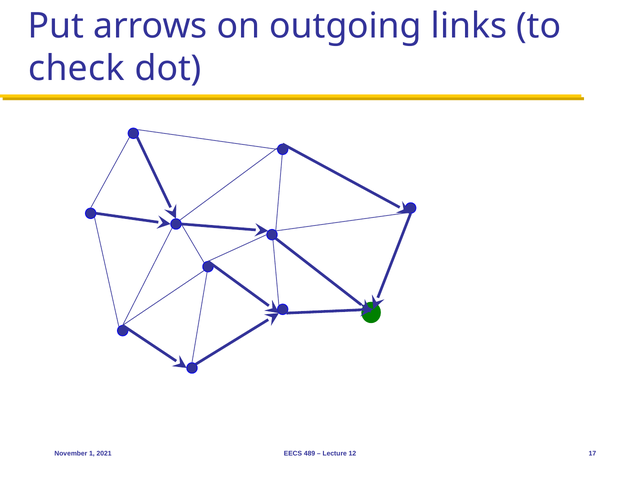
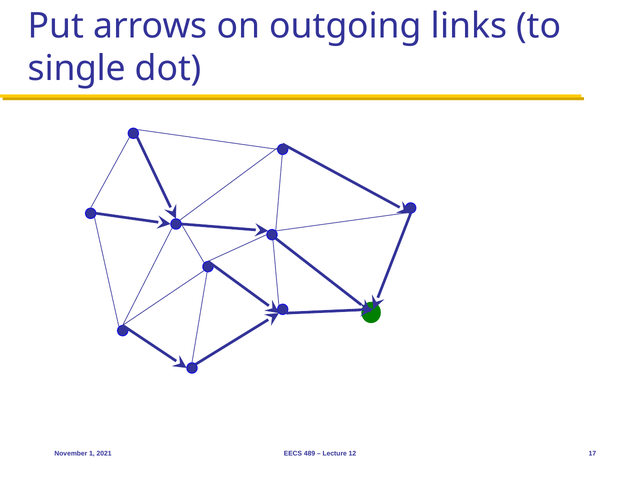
check: check -> single
